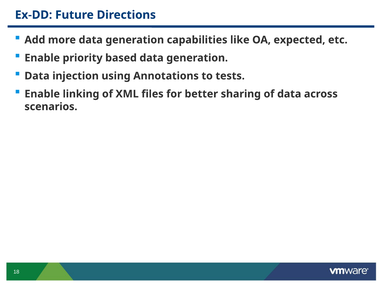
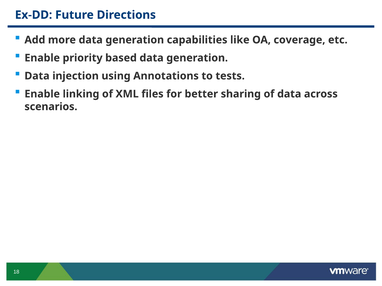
expected: expected -> coverage
